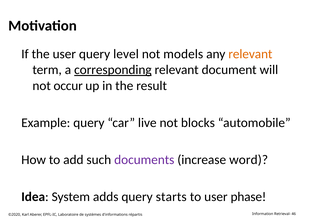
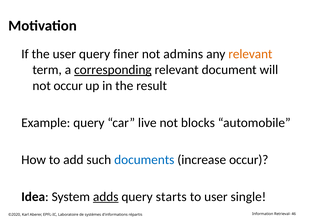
level: level -> finer
models: models -> admins
documents colour: purple -> blue
increase word: word -> occur
adds underline: none -> present
phase: phase -> single
